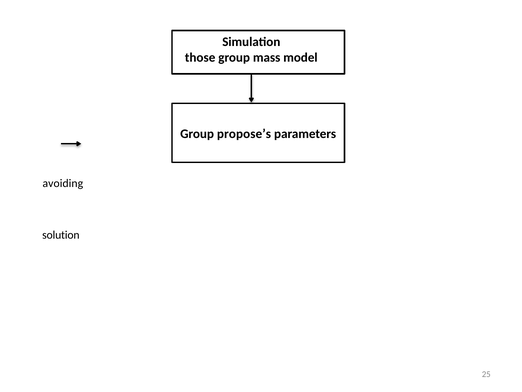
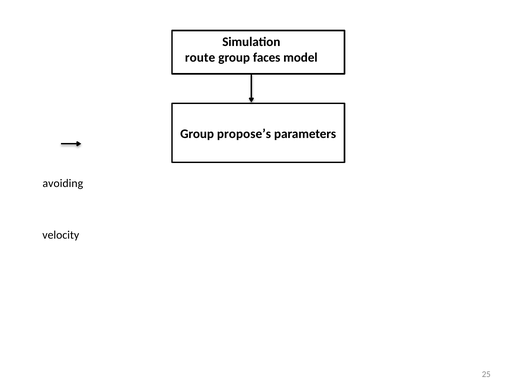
those: those -> route
mass: mass -> faces
solution: solution -> velocity
